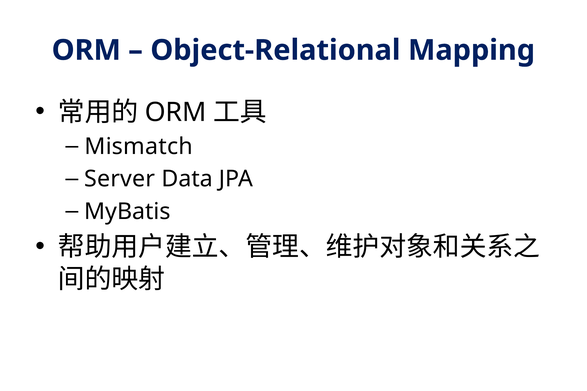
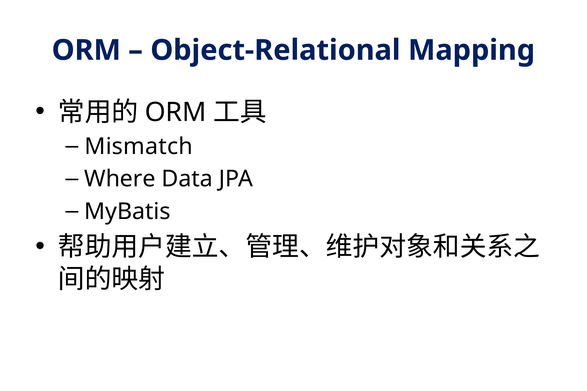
Server: Server -> Where
